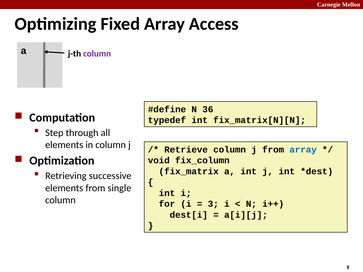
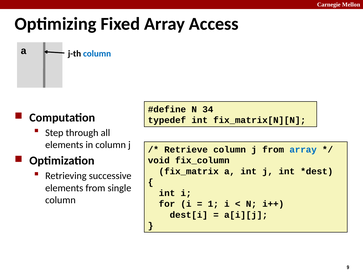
column at (97, 54) colour: purple -> blue
36: 36 -> 34
3: 3 -> 1
